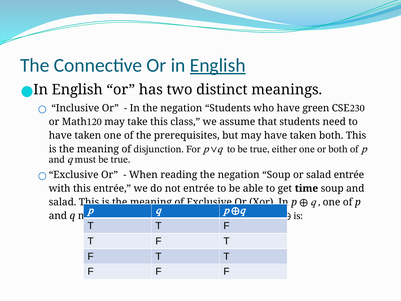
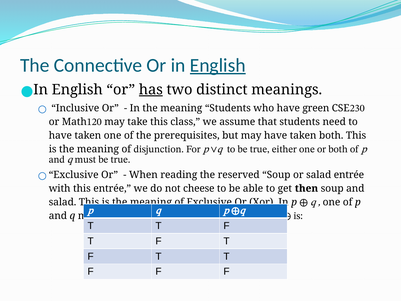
has underline: none -> present
In the negation: negation -> meaning
reading the negation: negation -> reserved
not entrée: entrée -> cheese
time: time -> then
